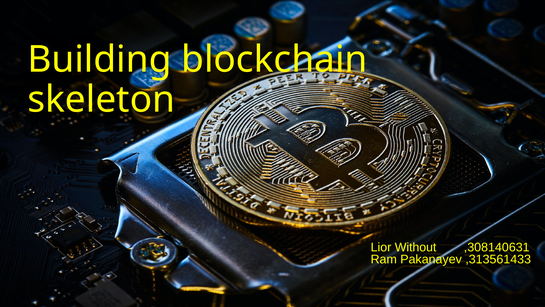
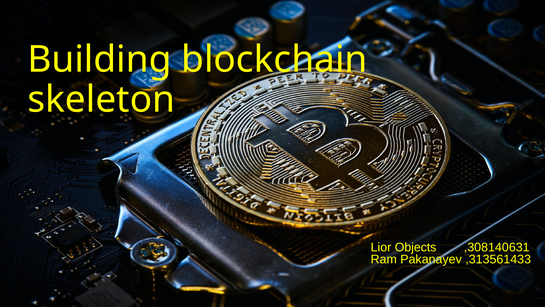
Without: Without -> Objects
